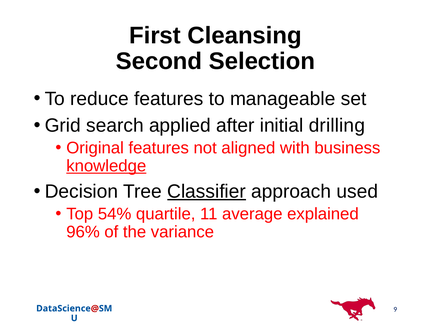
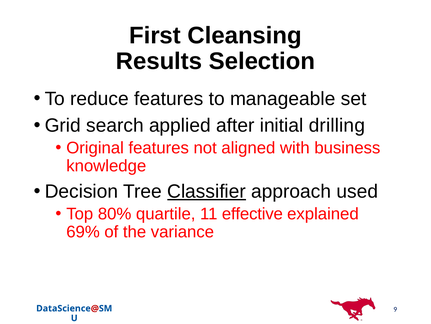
Second: Second -> Results
knowledge underline: present -> none
54%: 54% -> 80%
average: average -> effective
96%: 96% -> 69%
